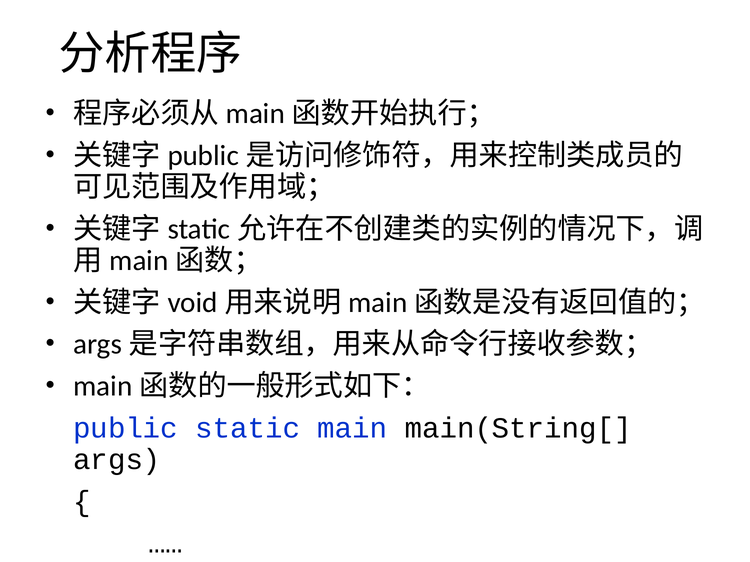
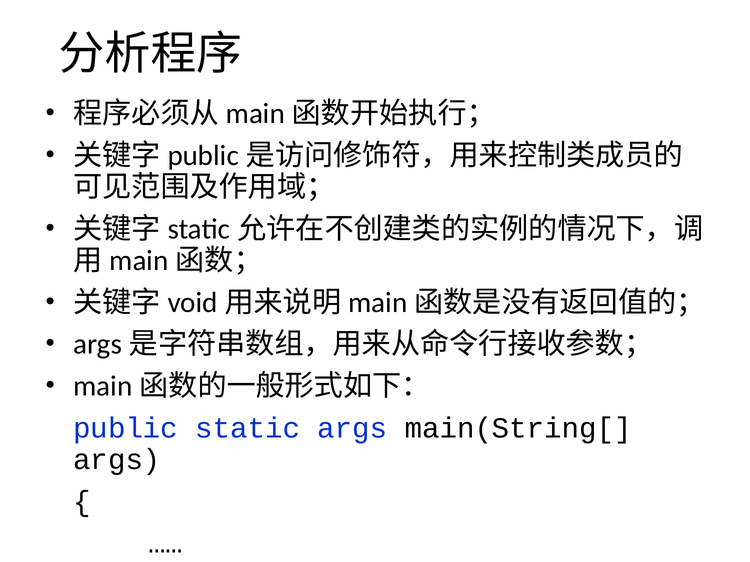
static main: main -> args
